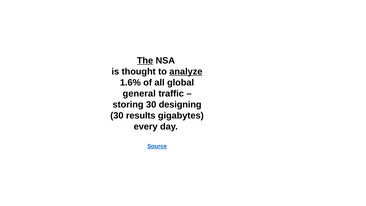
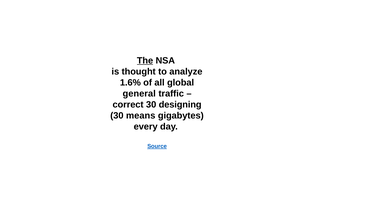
analyze underline: present -> none
storing: storing -> correct
results: results -> means
